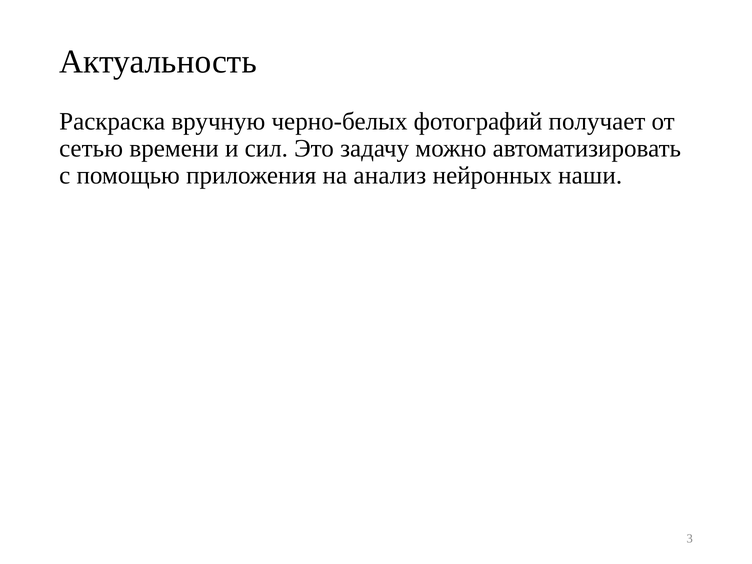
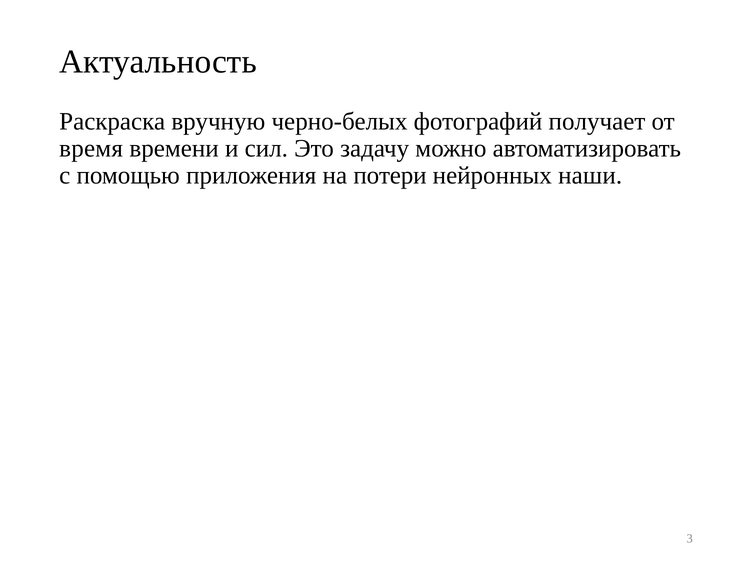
сетью: сетью -> время
анализ: анализ -> потери
